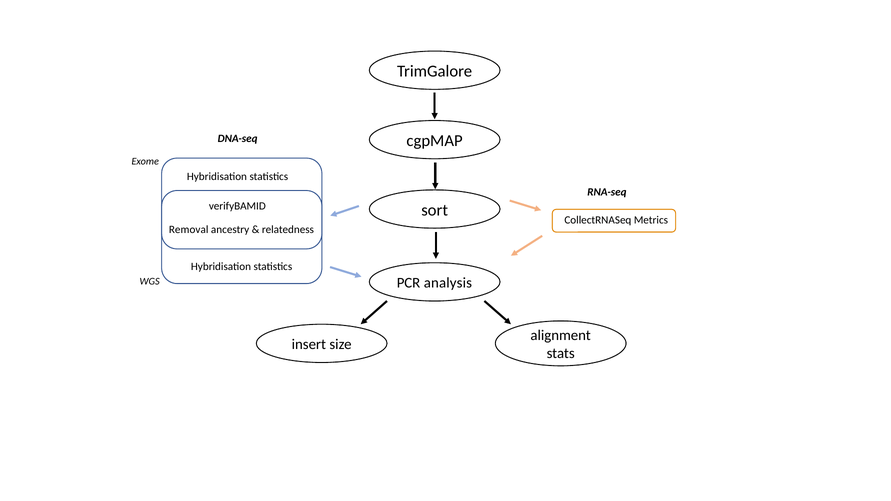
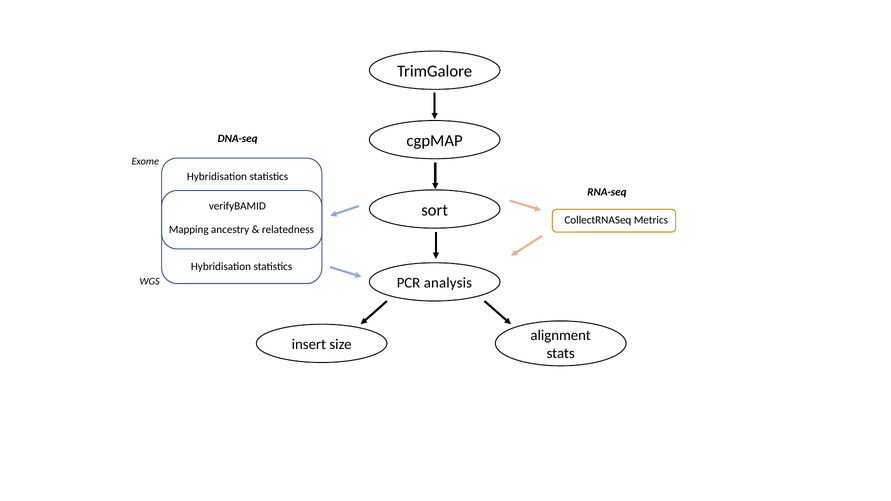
Removal: Removal -> Mapping
